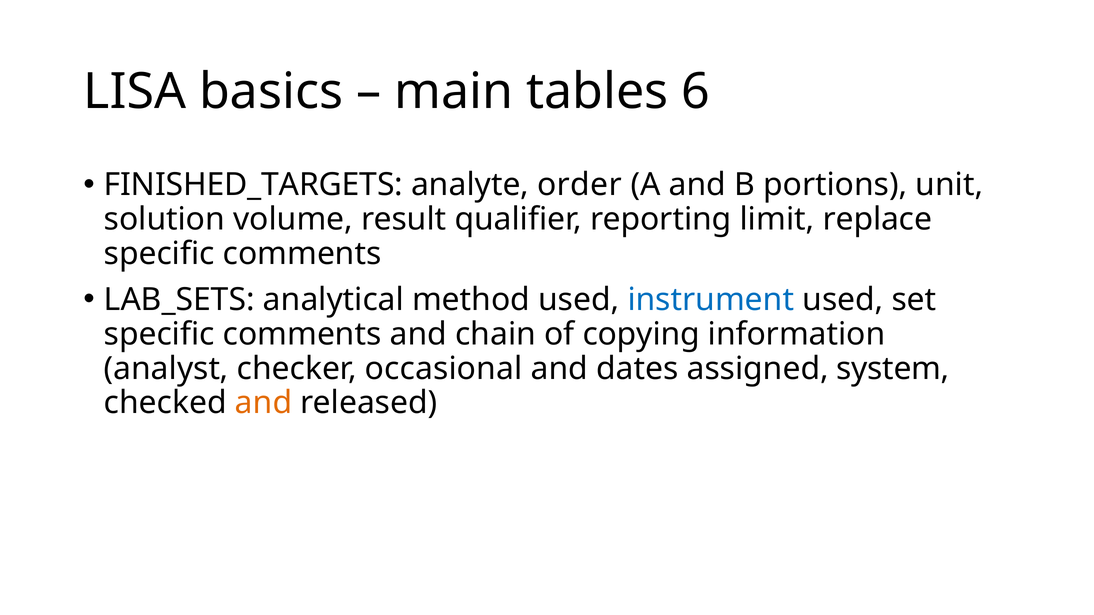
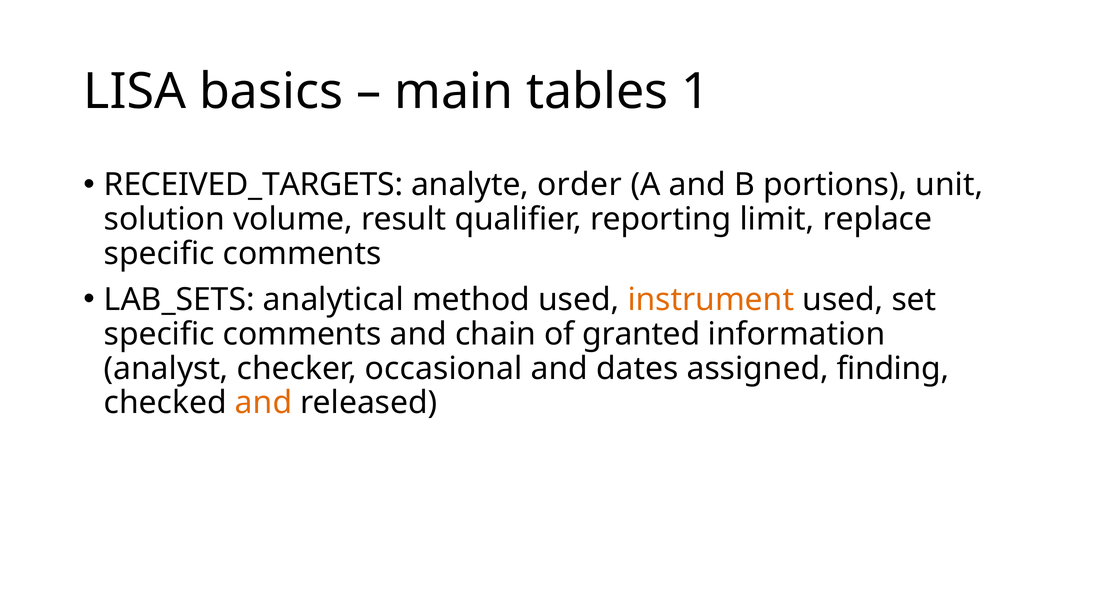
6: 6 -> 1
FINISHED_TARGETS: FINISHED_TARGETS -> RECEIVED_TARGETS
instrument colour: blue -> orange
copying: copying -> granted
system: system -> finding
